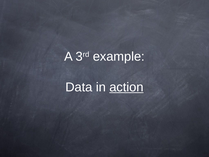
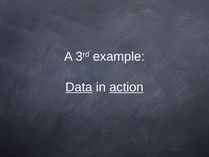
Data underline: none -> present
